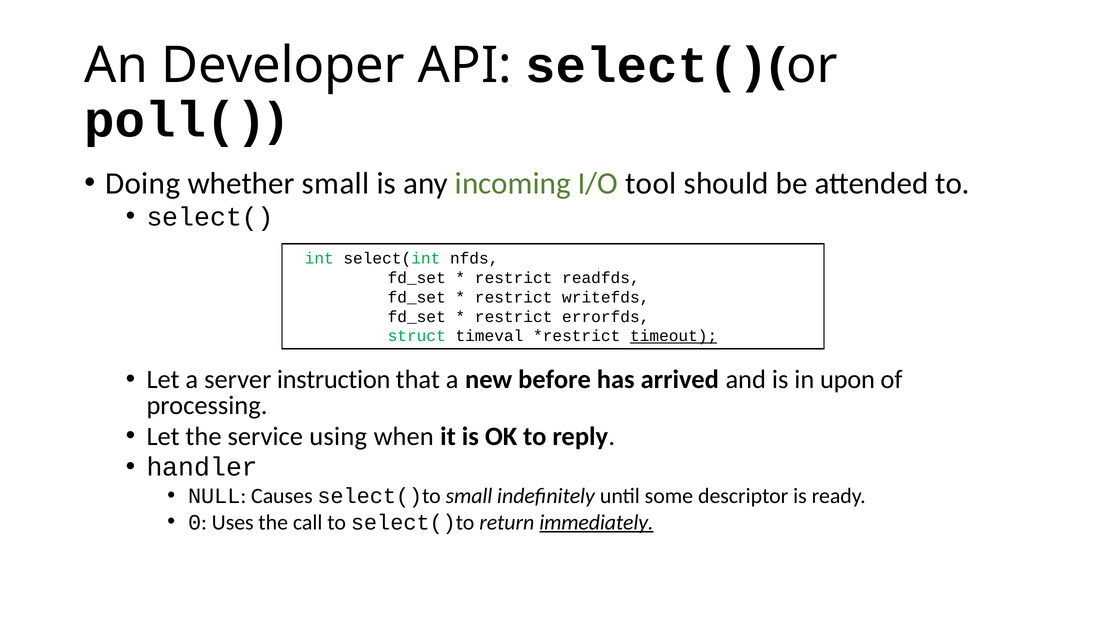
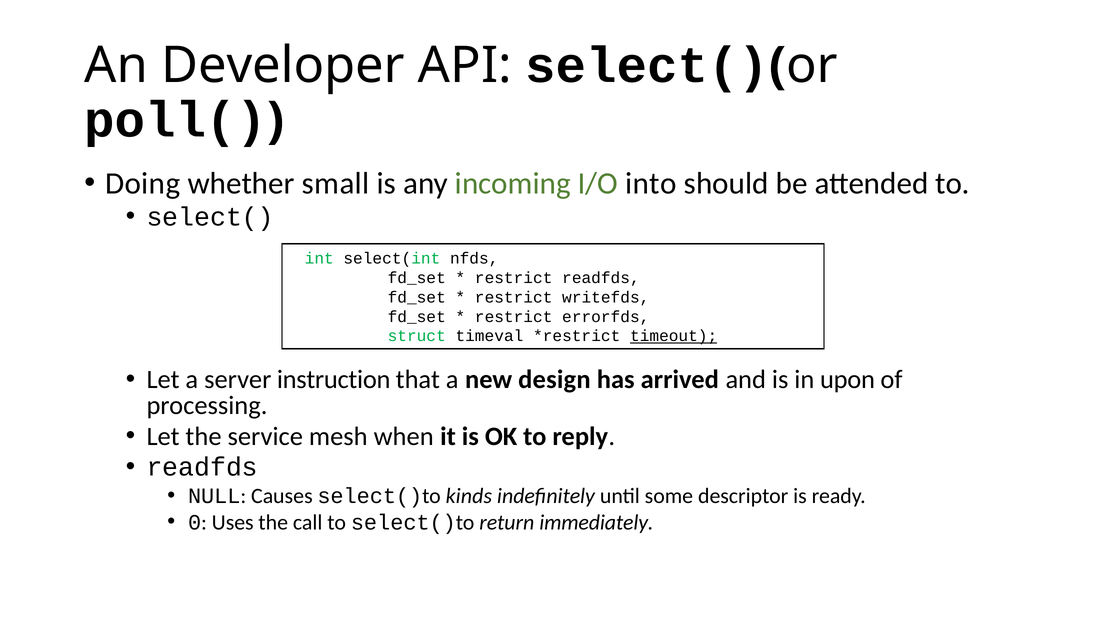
tool: tool -> into
before: before -> design
using: using -> mesh
handler at (202, 467): handler -> readfds
select()to small: small -> kinds
immediately underline: present -> none
